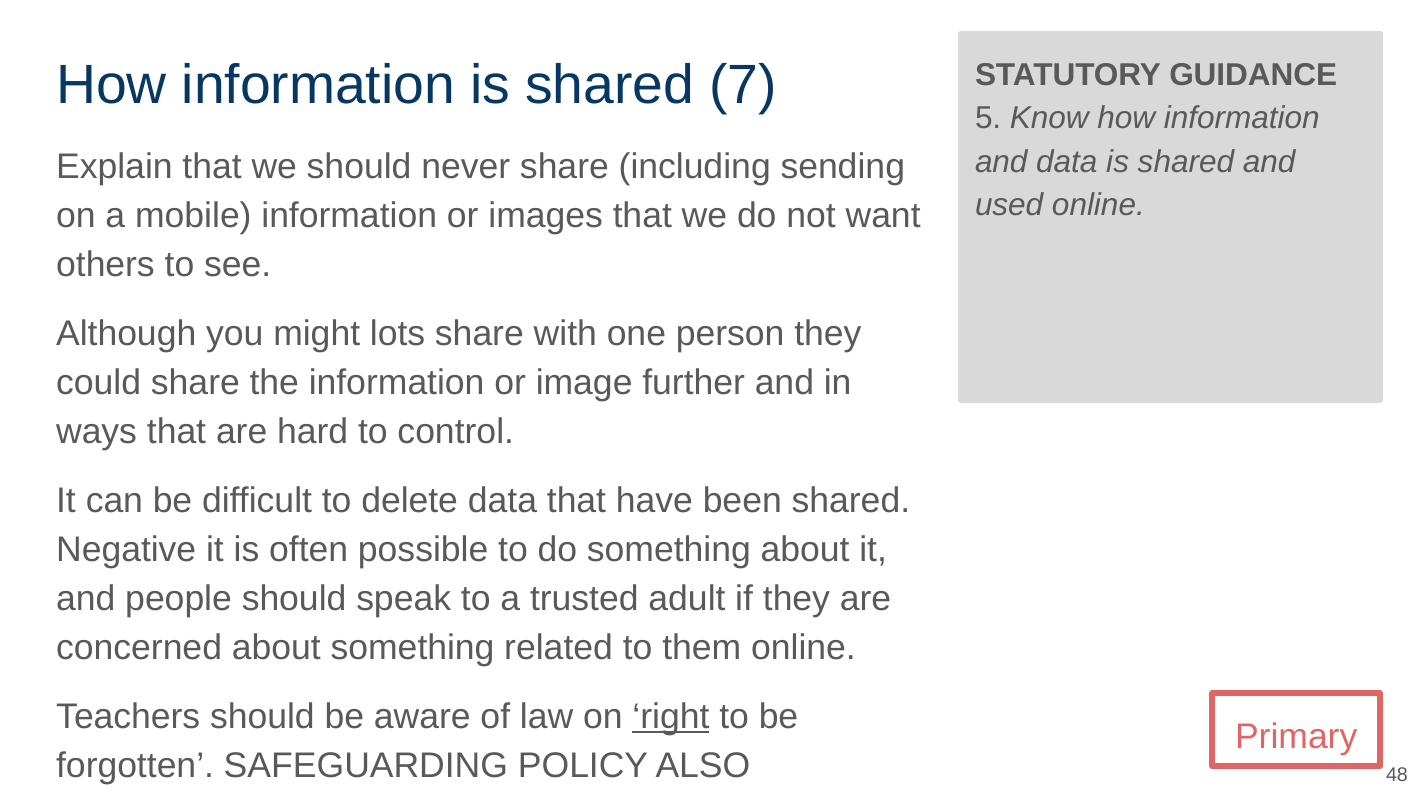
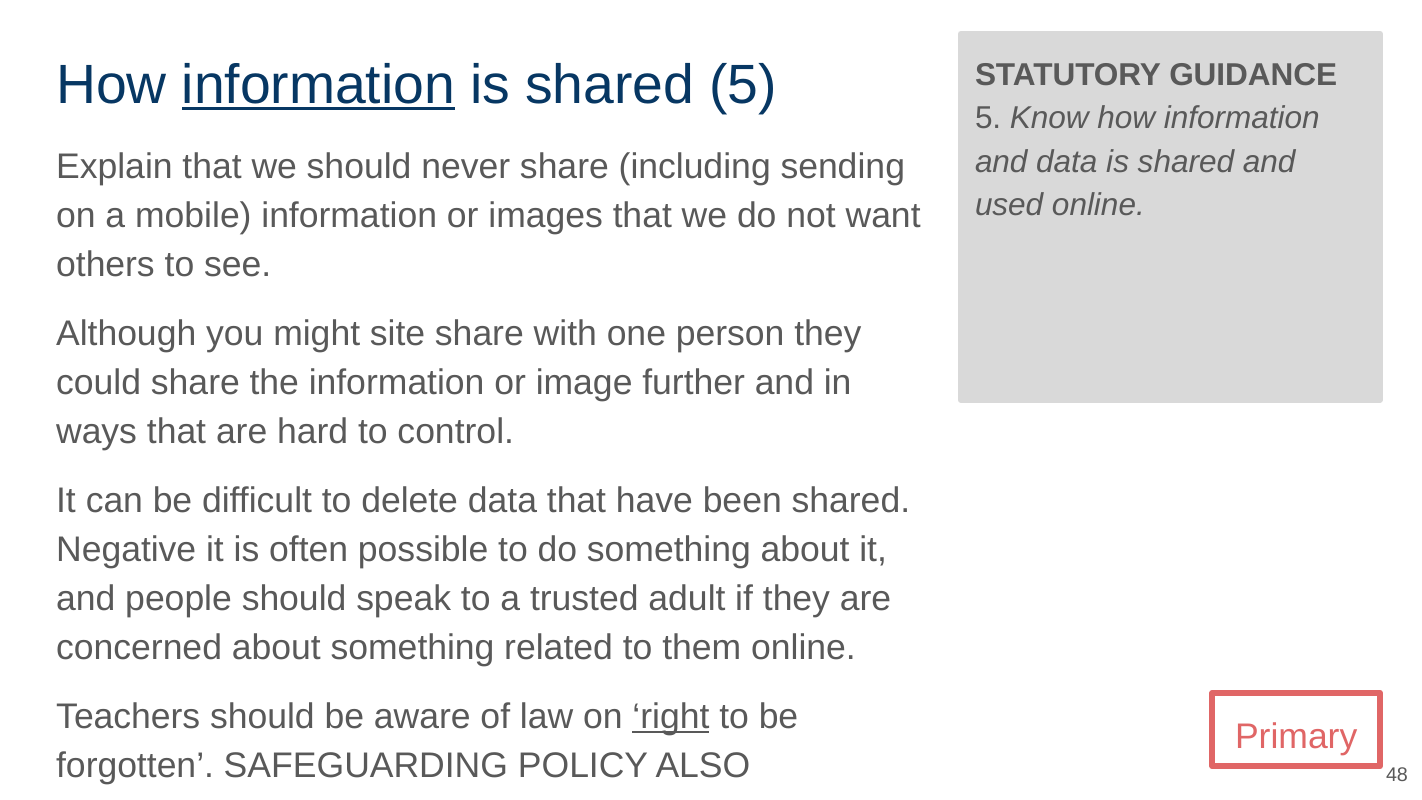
information at (318, 85) underline: none -> present
shared 7: 7 -> 5
lots: lots -> site
